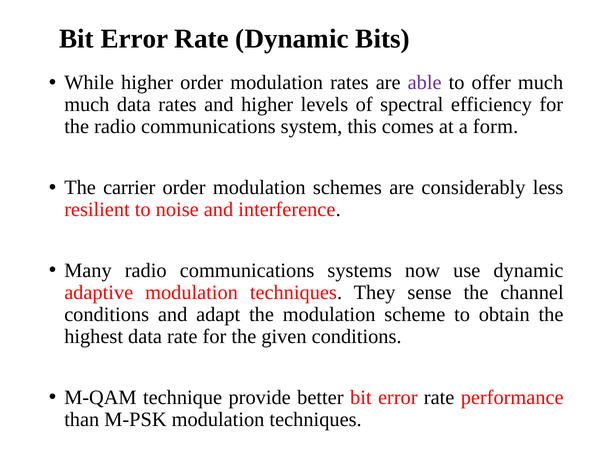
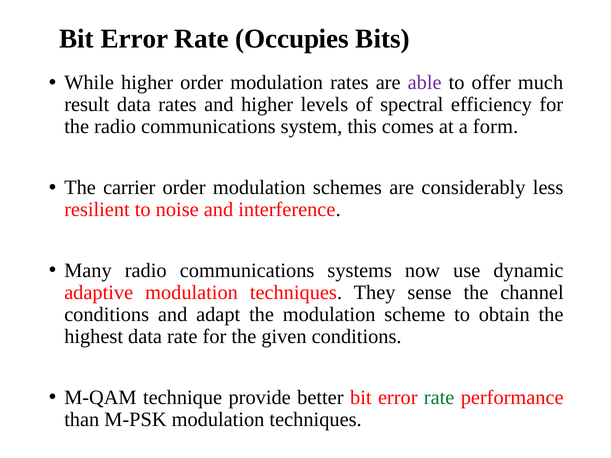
Rate Dynamic: Dynamic -> Occupies
much at (87, 105): much -> result
rate at (439, 398) colour: black -> green
